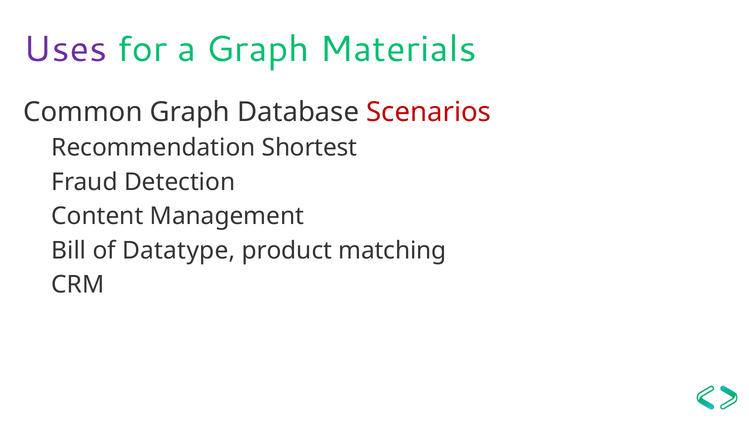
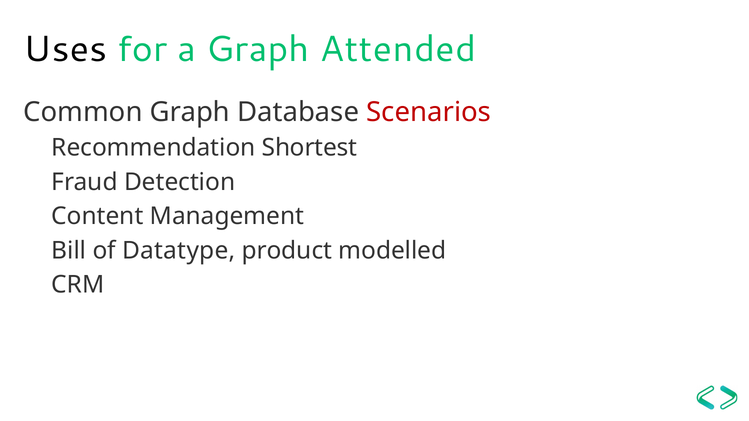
Uses colour: purple -> black
Materials: Materials -> Attended
matching: matching -> modelled
